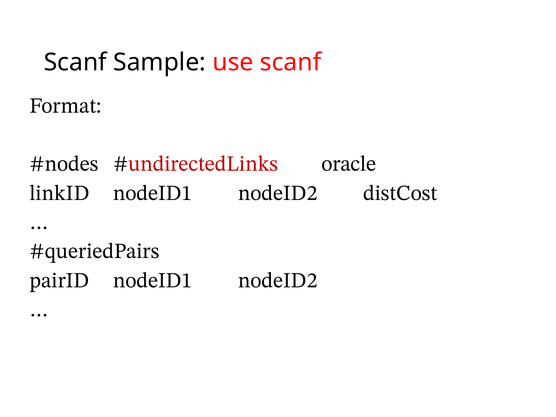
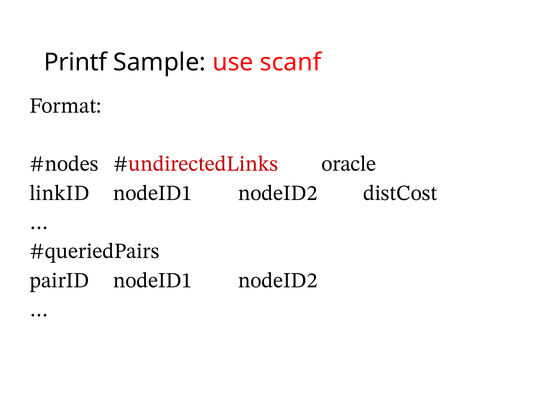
Scanf at (75, 62): Scanf -> Printf
